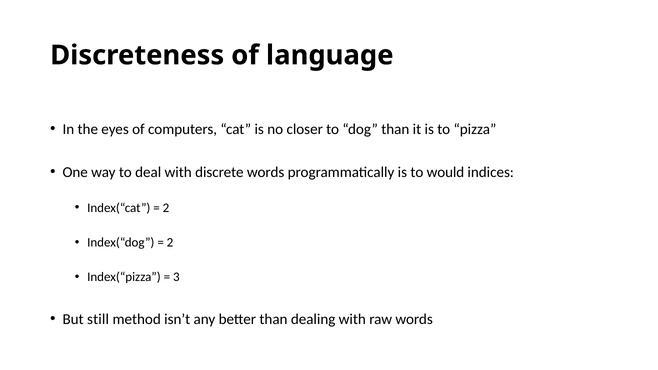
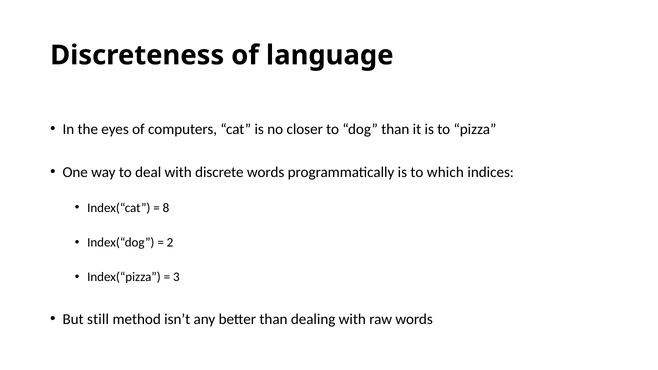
would: would -> which
2 at (166, 208): 2 -> 8
